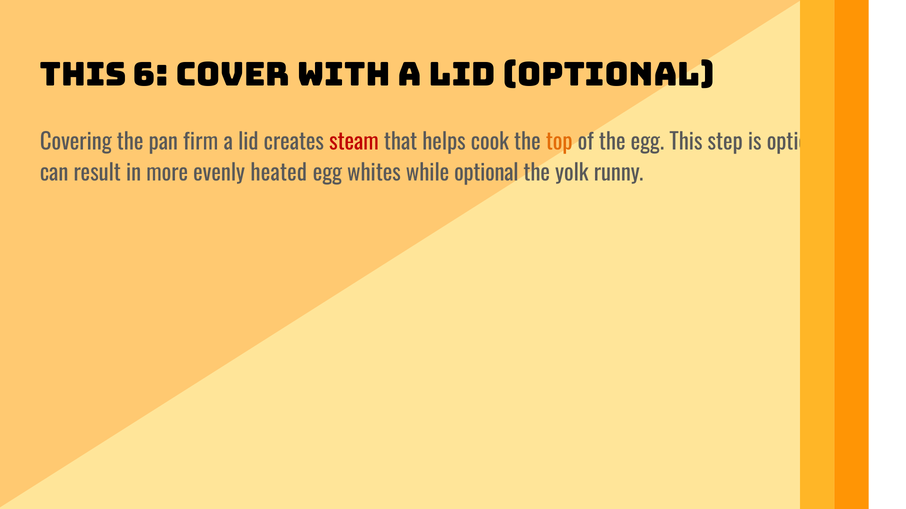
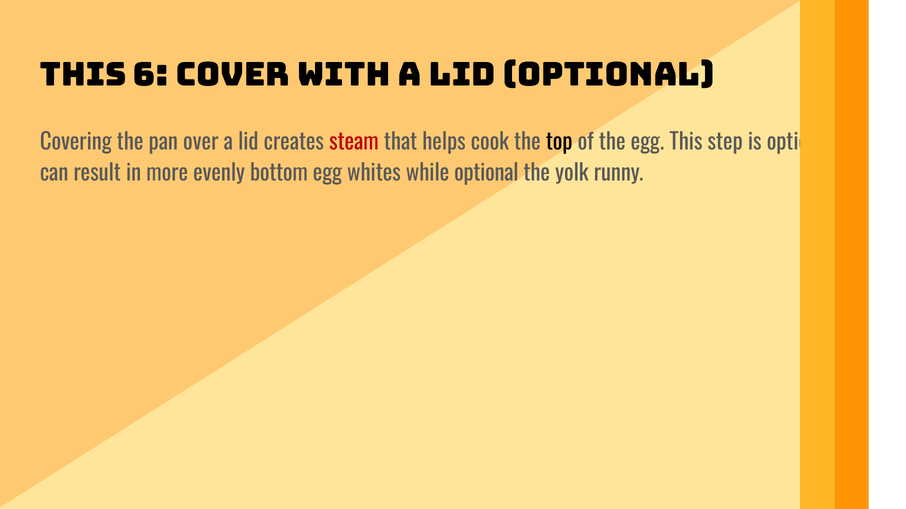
firm: firm -> over
top colour: orange -> black
heated: heated -> bottom
